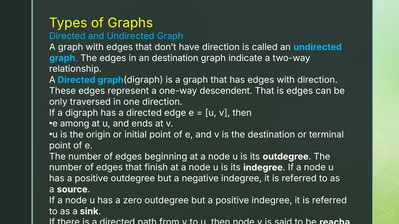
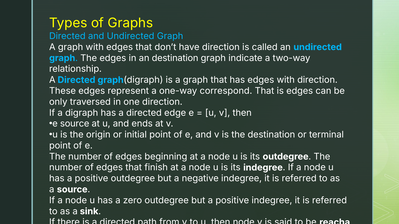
descendent: descendent -> correspond
e among: among -> source
